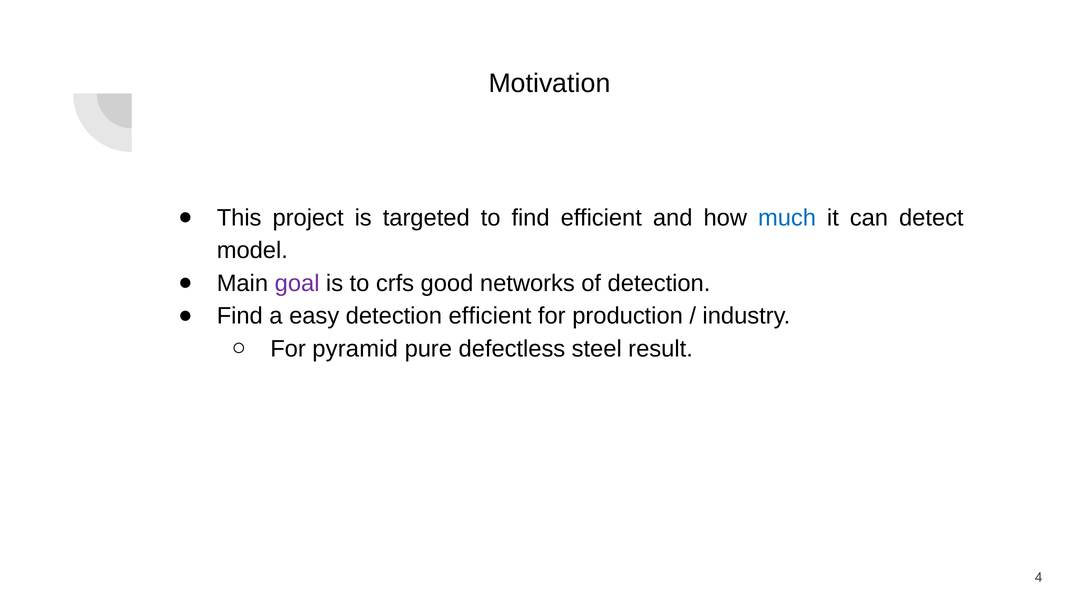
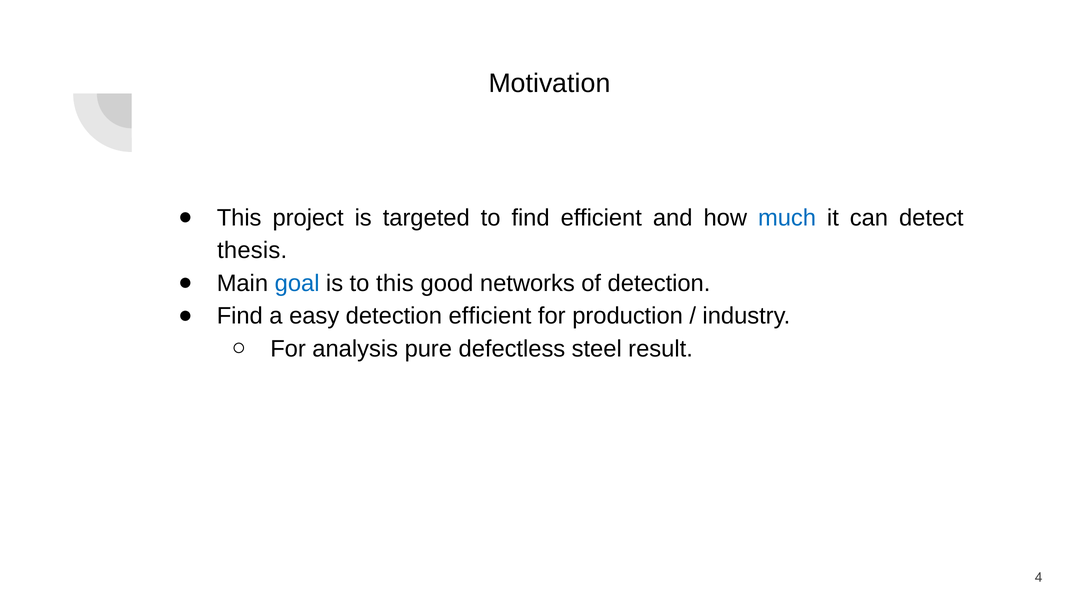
model: model -> thesis
goal colour: purple -> blue
to crfs: crfs -> this
pyramid: pyramid -> analysis
